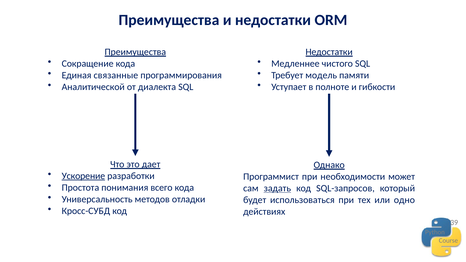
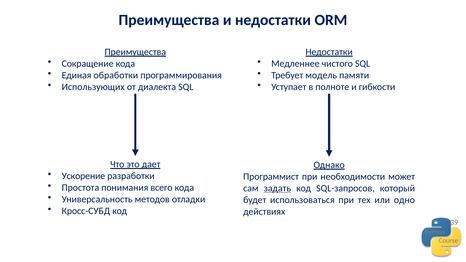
связанные: связанные -> обработки
Аналитической: Аналитической -> Использующих
Ускорение underline: present -> none
